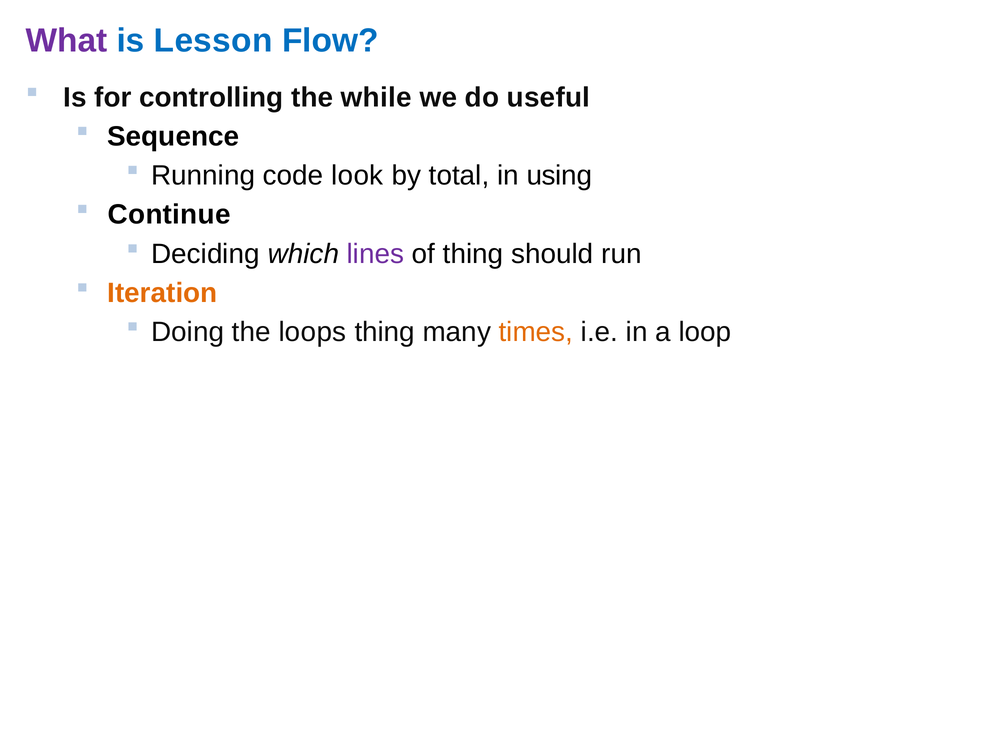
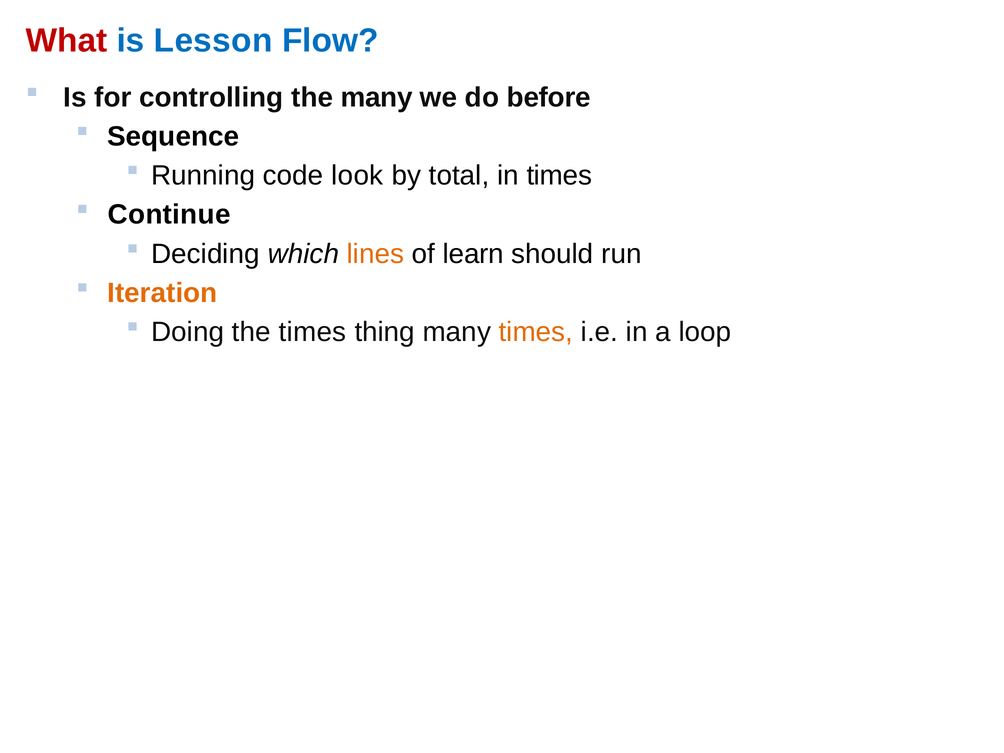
What colour: purple -> red
the while: while -> many
useful: useful -> before
in using: using -> times
lines colour: purple -> orange
of thing: thing -> learn
the loops: loops -> times
